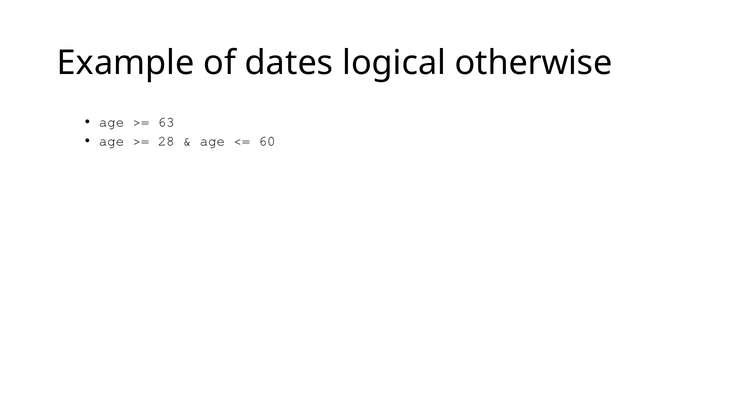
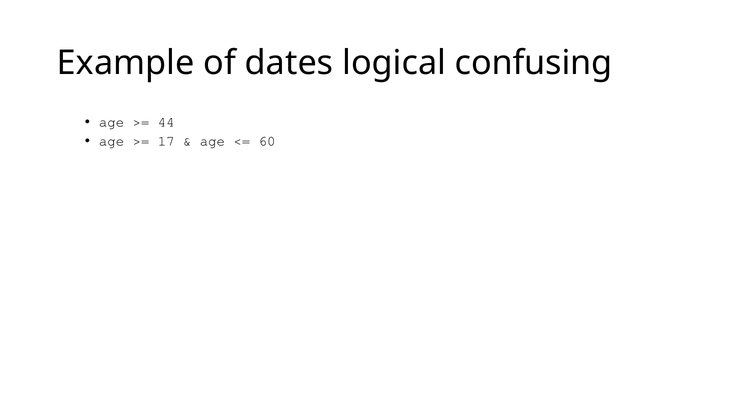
otherwise: otherwise -> confusing
63: 63 -> 44
28: 28 -> 17
